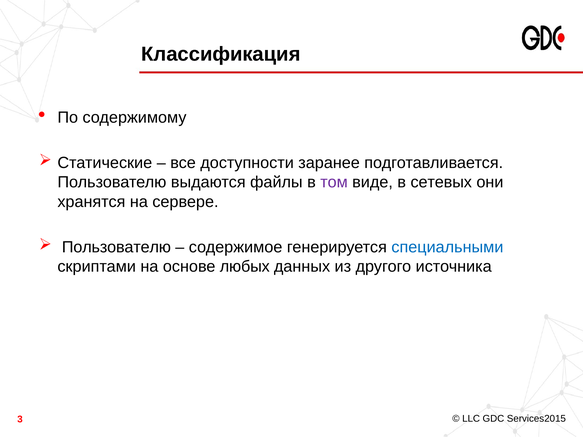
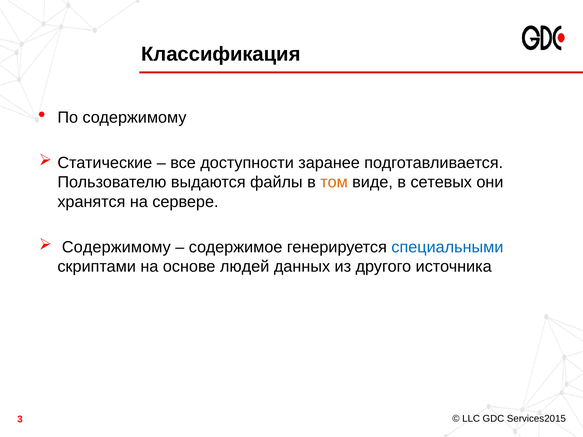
том colour: purple -> orange
Пользователю at (116, 247): Пользователю -> Содержимому
любых: любых -> людей
